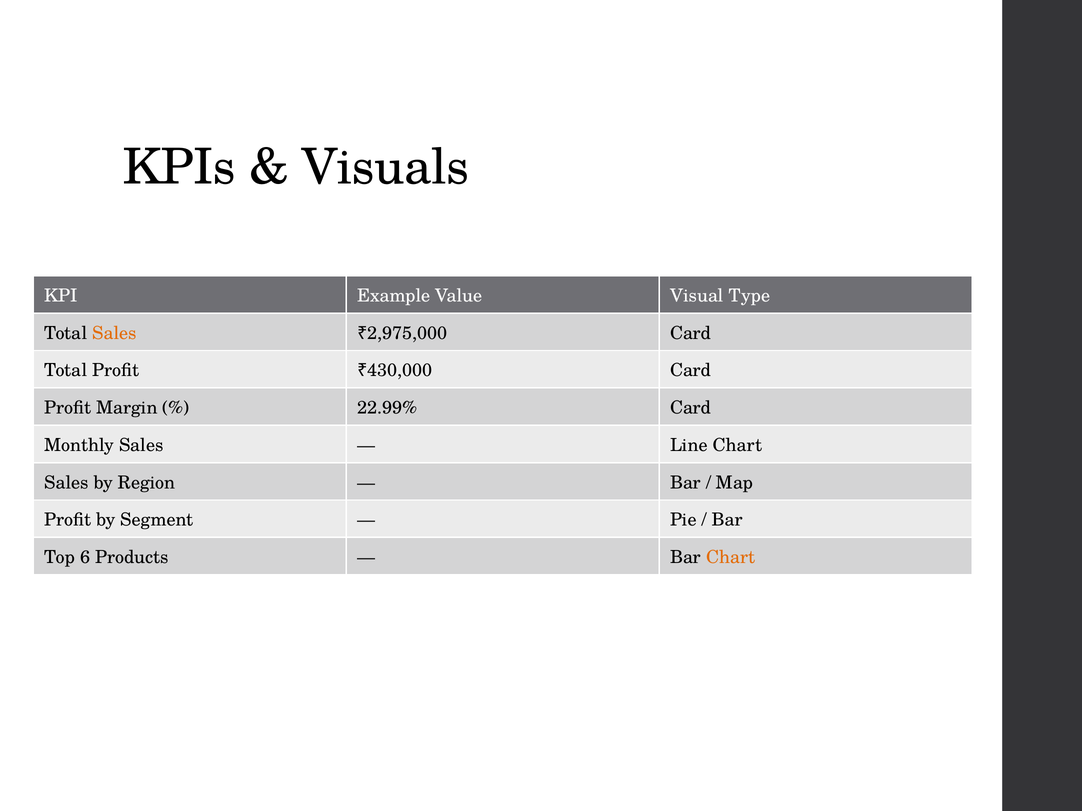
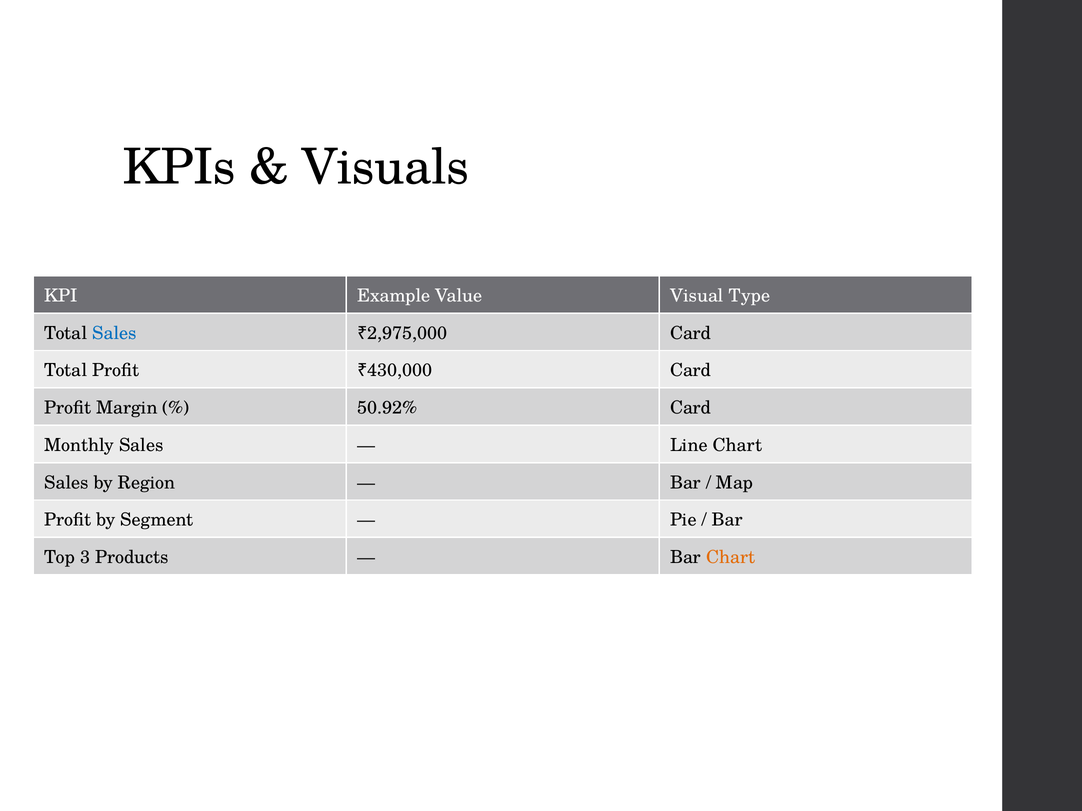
Sales at (114, 333) colour: orange -> blue
22.99%: 22.99% -> 50.92%
6: 6 -> 3
